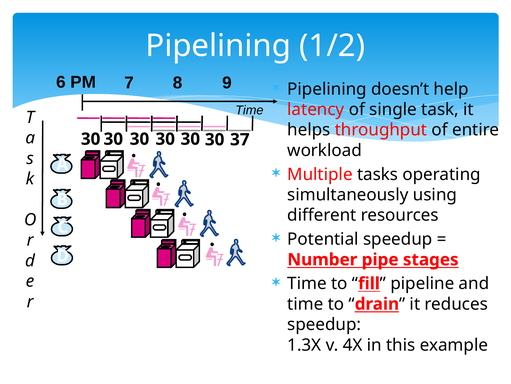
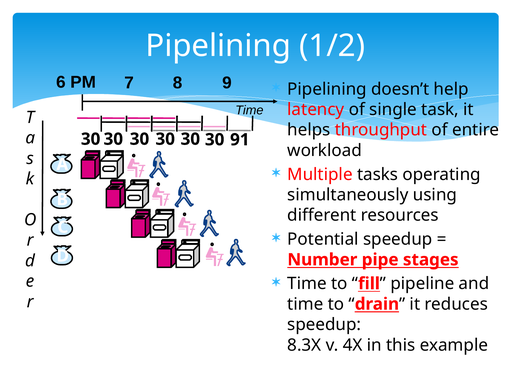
37: 37 -> 91
1.3X: 1.3X -> 8.3X
